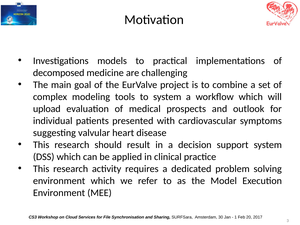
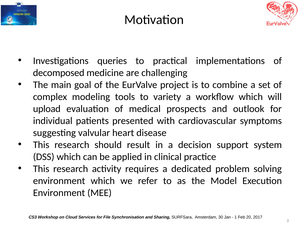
models: models -> queries
to system: system -> variety
